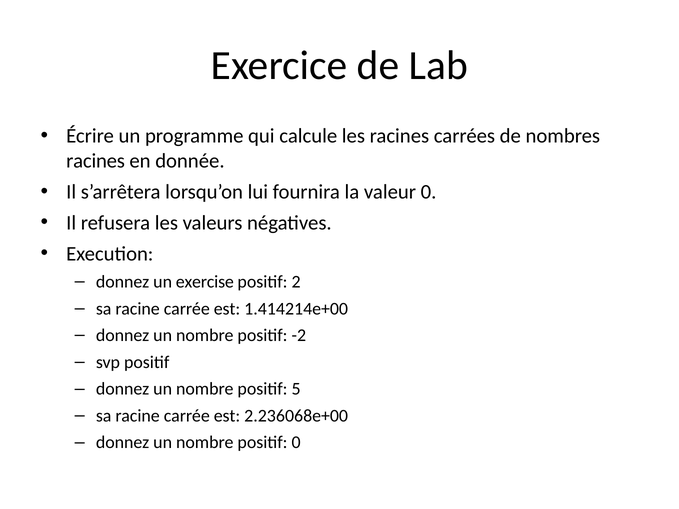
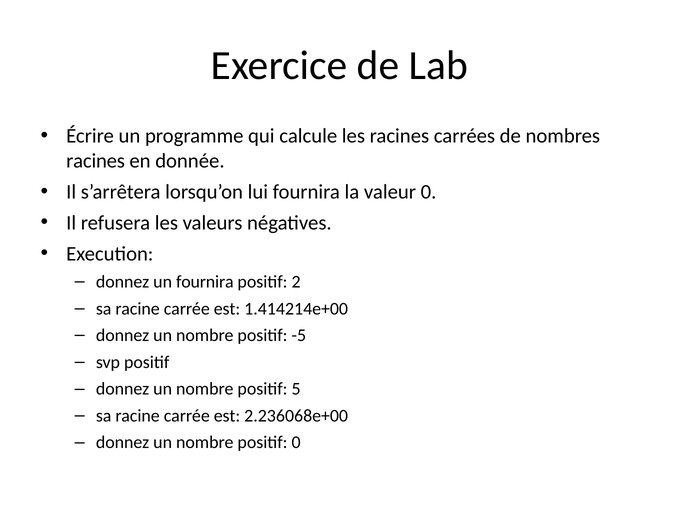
un exercise: exercise -> fournira
-2: -2 -> -5
